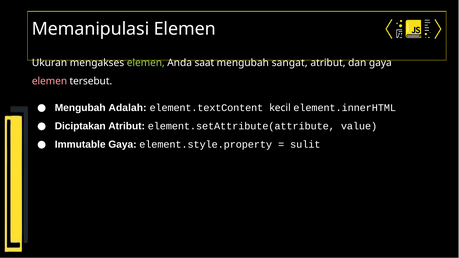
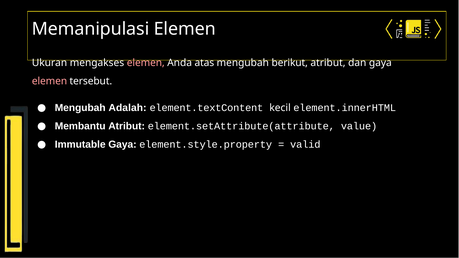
elemen at (146, 63) colour: light green -> pink
saat: saat -> atas
sangat: sangat -> berikut
Diciptakan: Diciptakan -> Membantu
sulit: sulit -> valid
